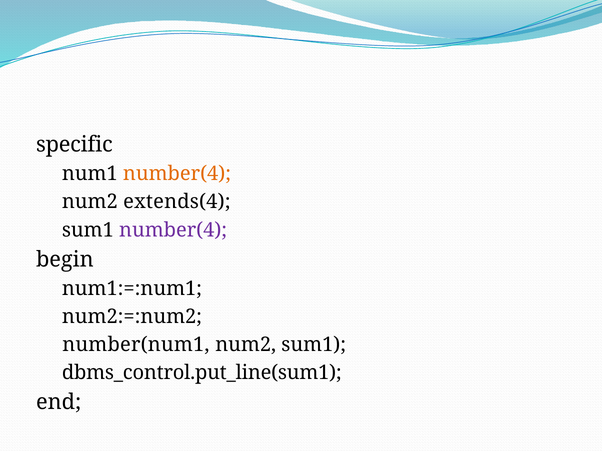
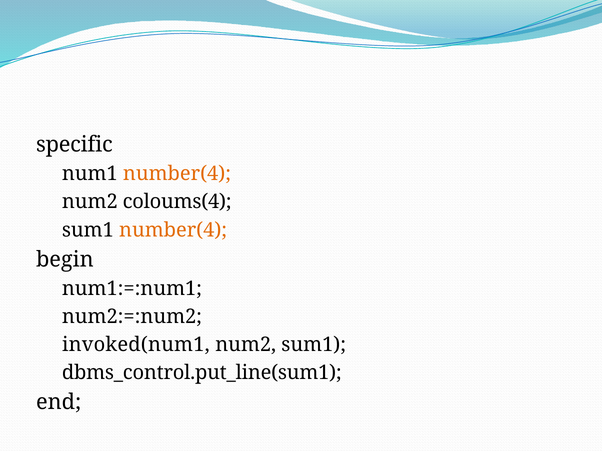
extends(4: extends(4 -> coloums(4
number(4 at (173, 230) colour: purple -> orange
number(num1: number(num1 -> invoked(num1
